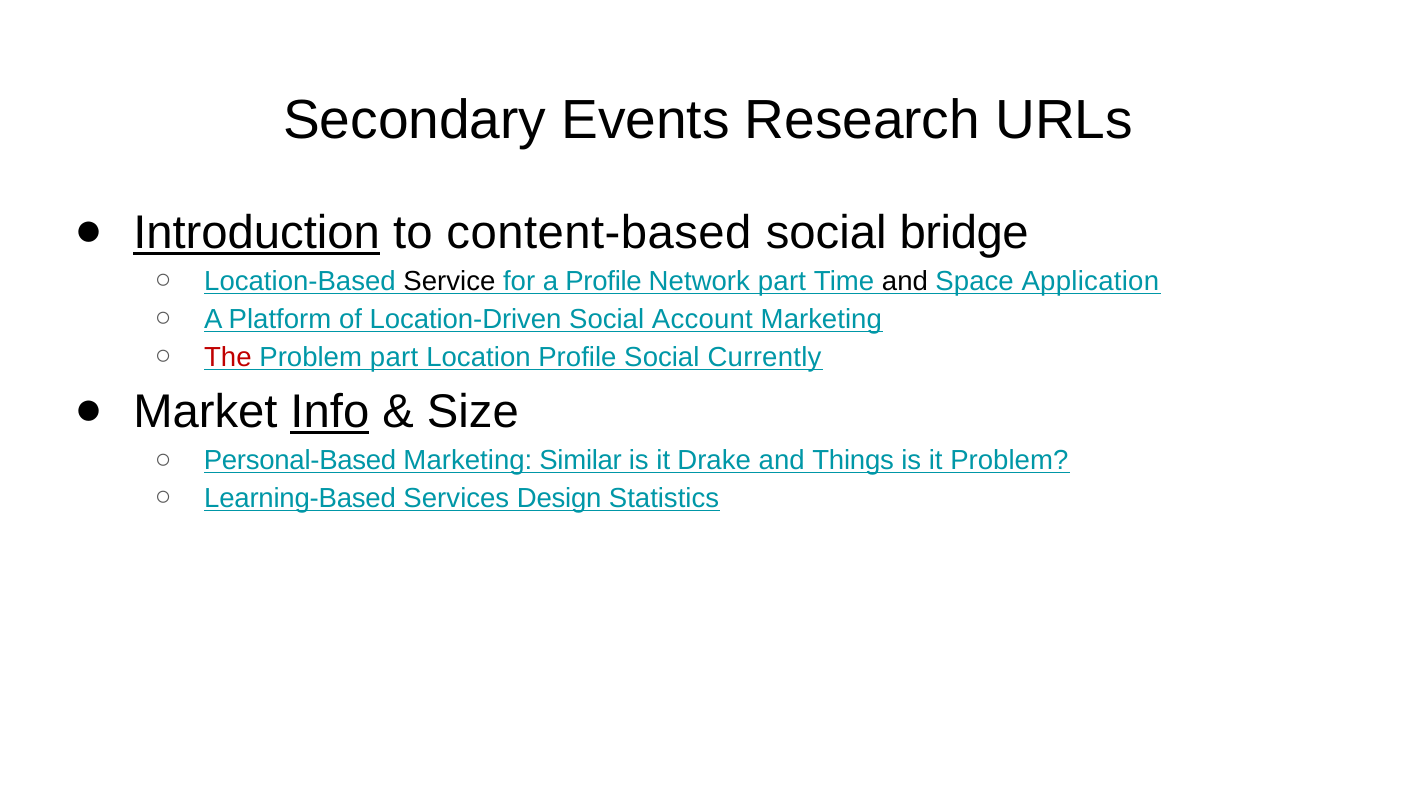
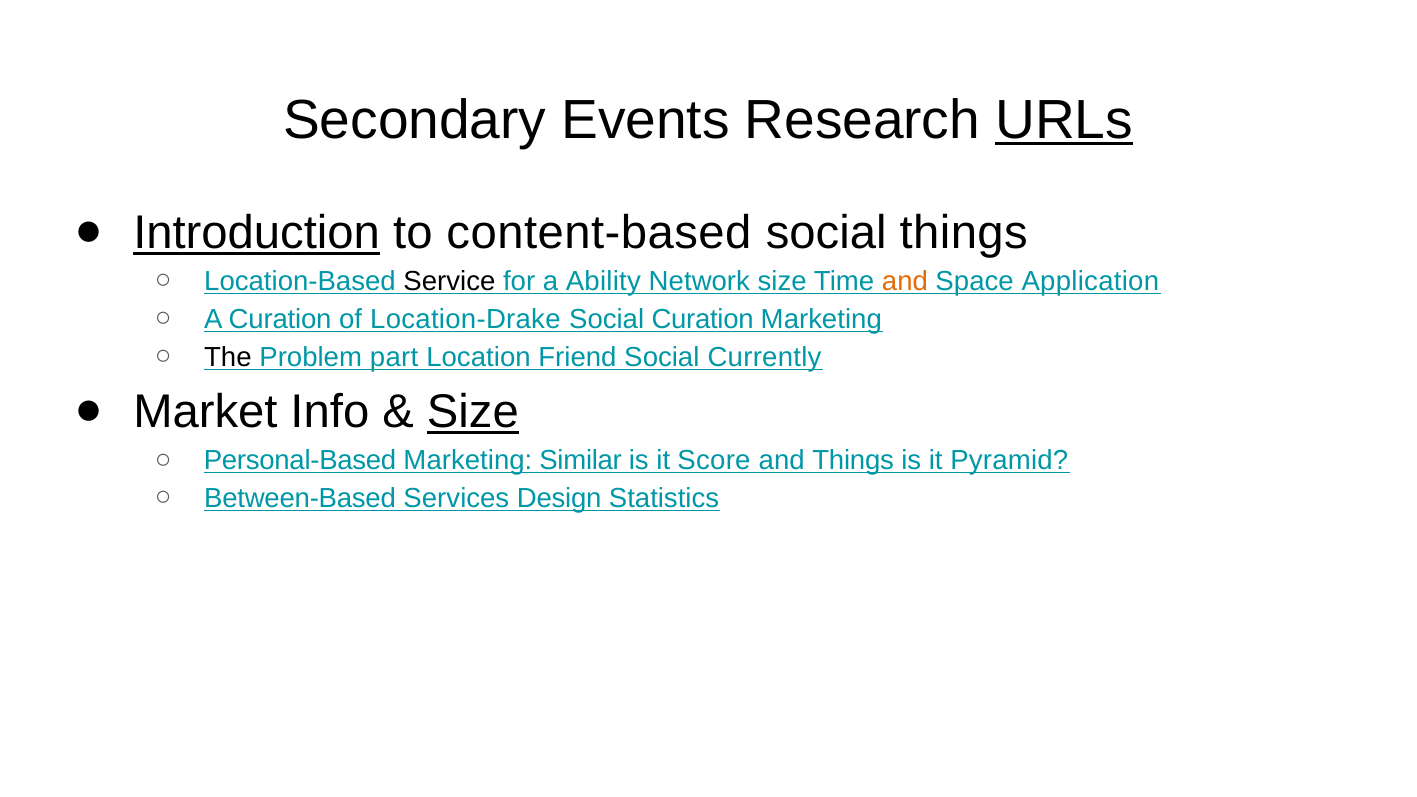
URLs underline: none -> present
social bridge: bridge -> things
a Profile: Profile -> Ability
Network part: part -> size
and at (905, 281) colour: black -> orange
A Platform: Platform -> Curation
Location-Driven: Location-Driven -> Location-Drake
Social Account: Account -> Curation
The colour: red -> black
Location Profile: Profile -> Friend
Info underline: present -> none
Size at (473, 412) underline: none -> present
Drake: Drake -> Score
it Problem: Problem -> Pyramid
Learning-Based: Learning-Based -> Between-Based
